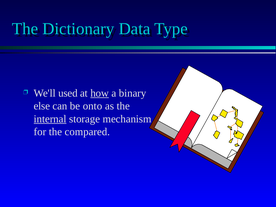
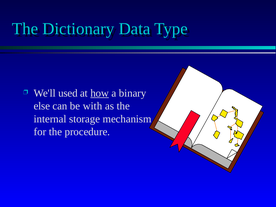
onto: onto -> with
internal underline: present -> none
compared: compared -> procedure
